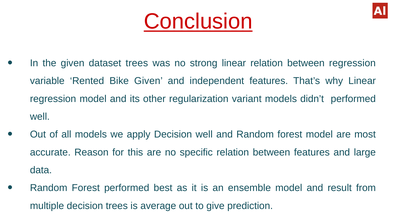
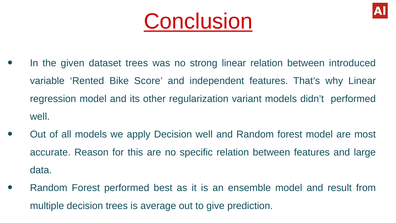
between regression: regression -> introduced
Bike Given: Given -> Score
